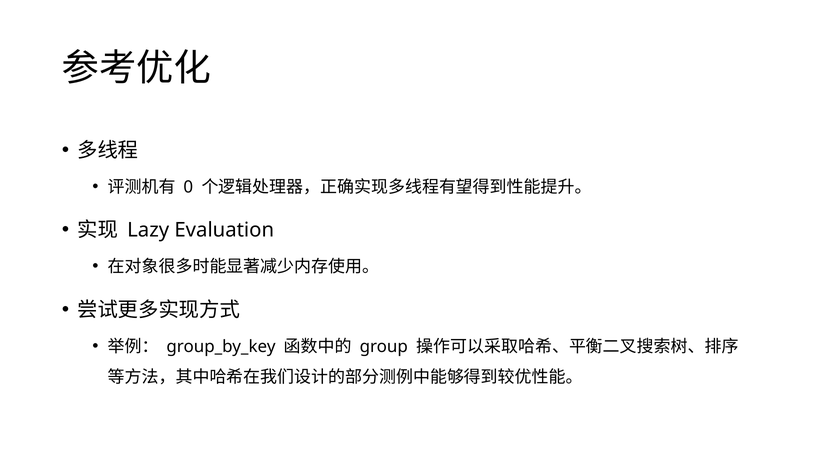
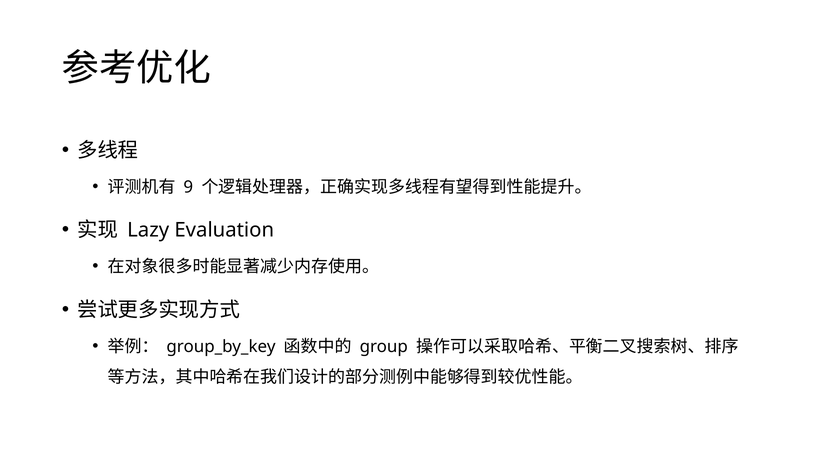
0: 0 -> 9
